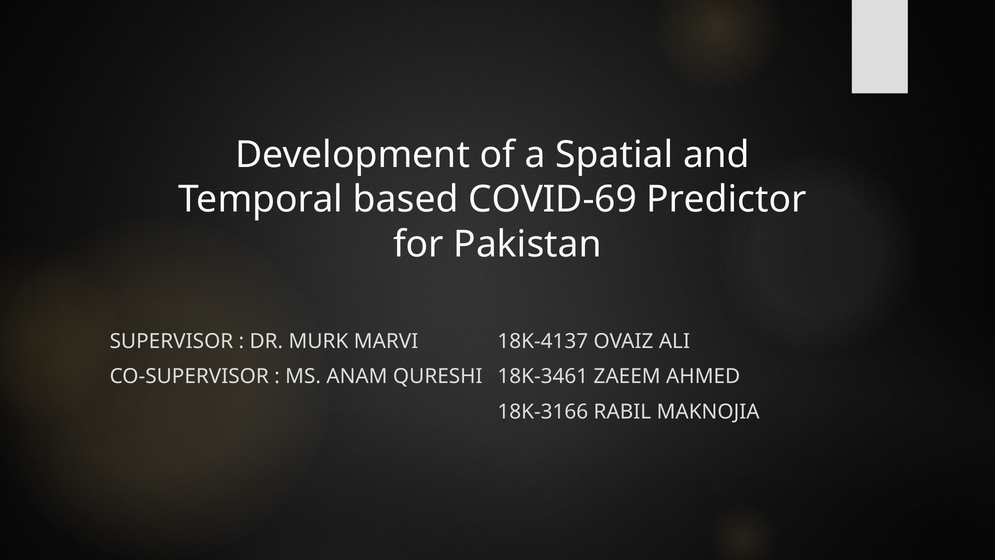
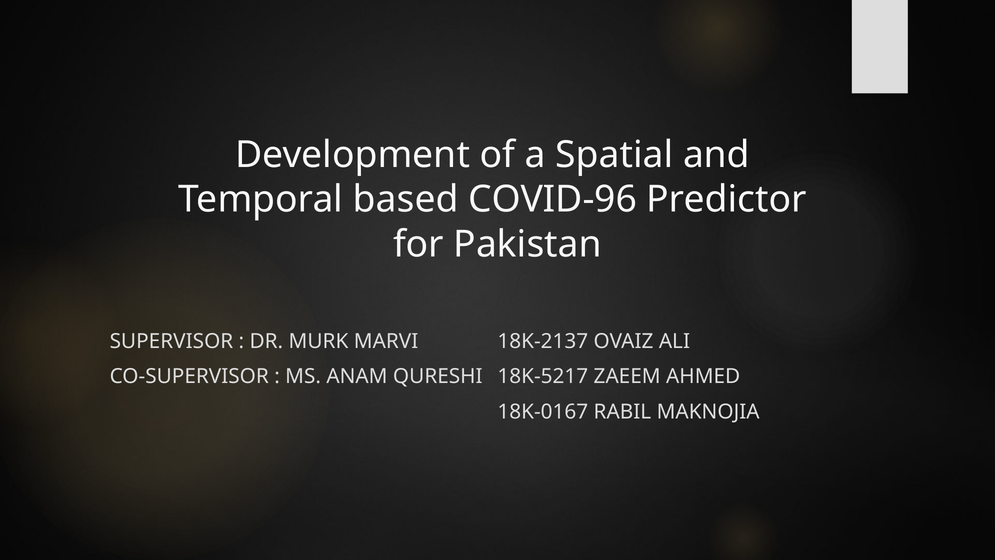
COVID-69: COVID-69 -> COVID-96
18K-4137: 18K-4137 -> 18K-2137
18K-3461: 18K-3461 -> 18K-5217
18K-3166: 18K-3166 -> 18K-0167
